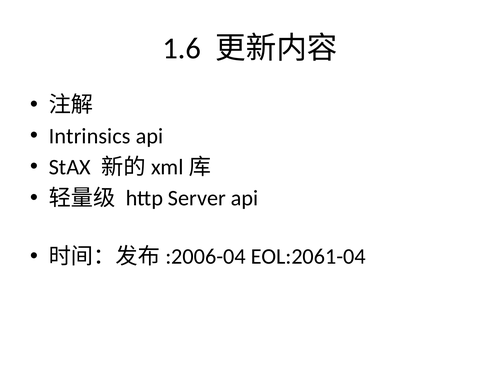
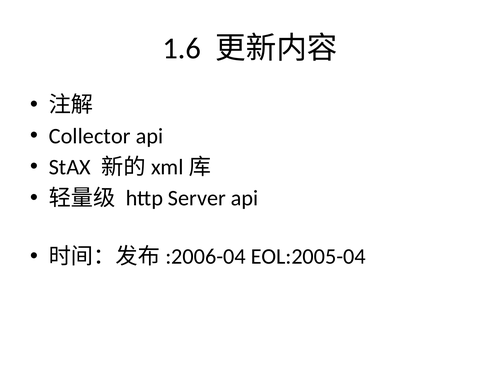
Intrinsics: Intrinsics -> Collector
EOL:2061-04: EOL:2061-04 -> EOL:2005-04
